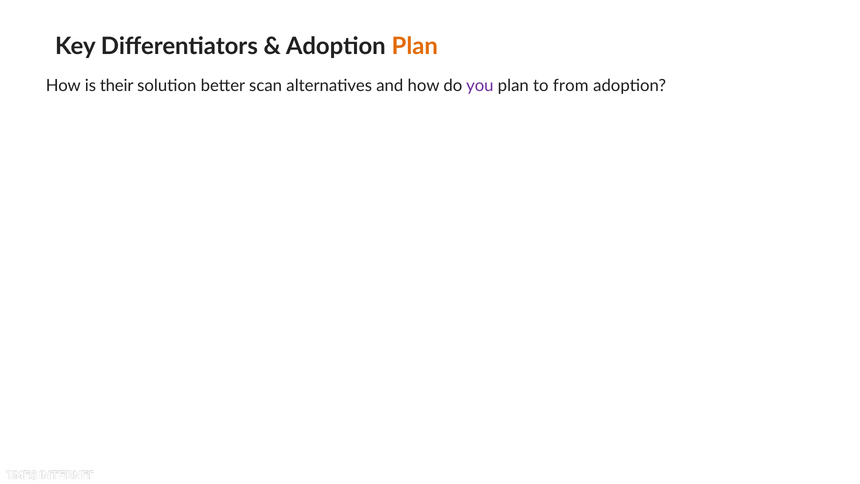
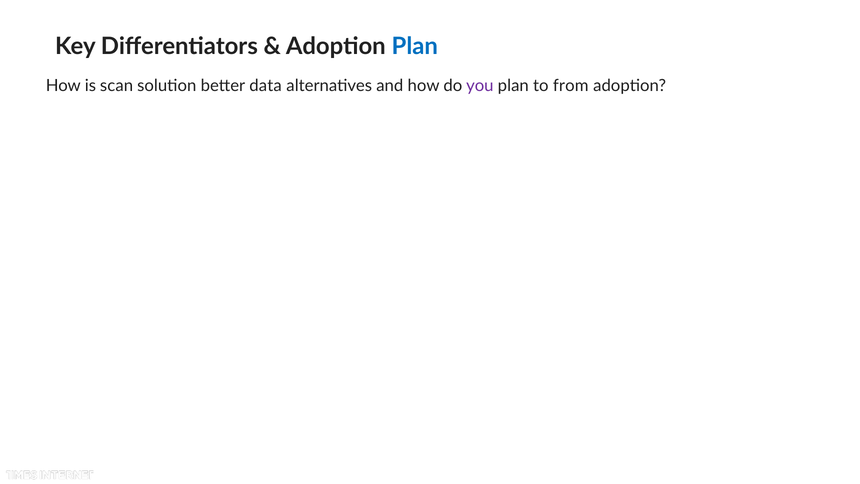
Plan at (415, 46) colour: orange -> blue
their: their -> scan
scan: scan -> data
